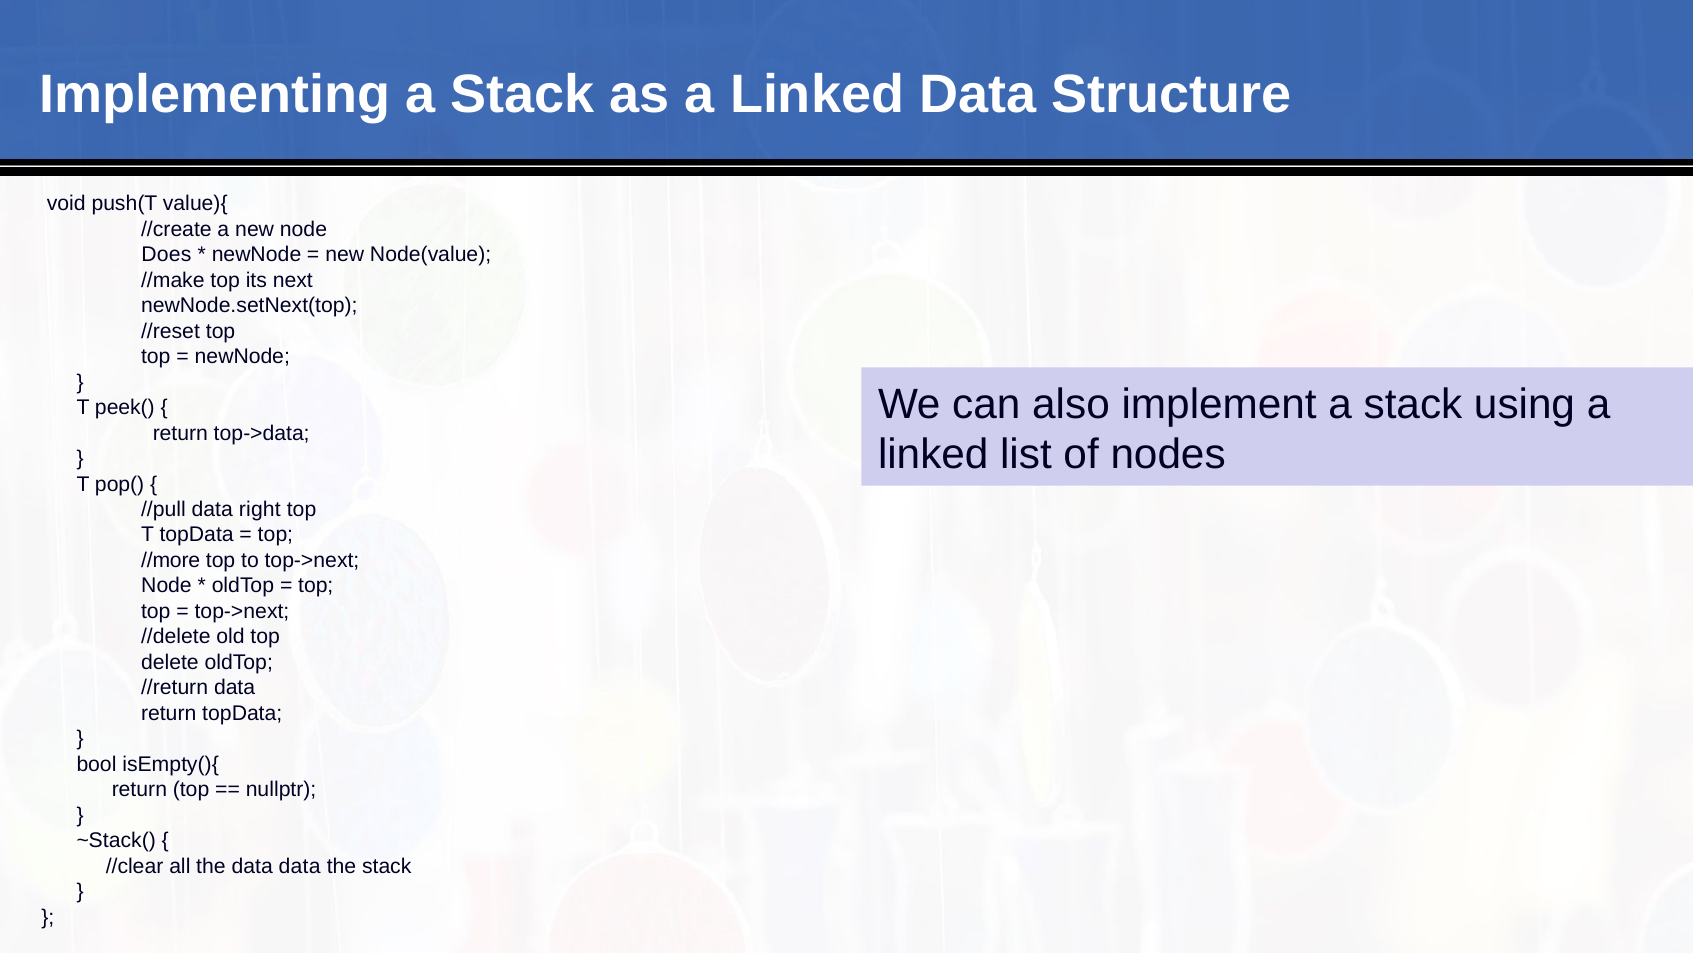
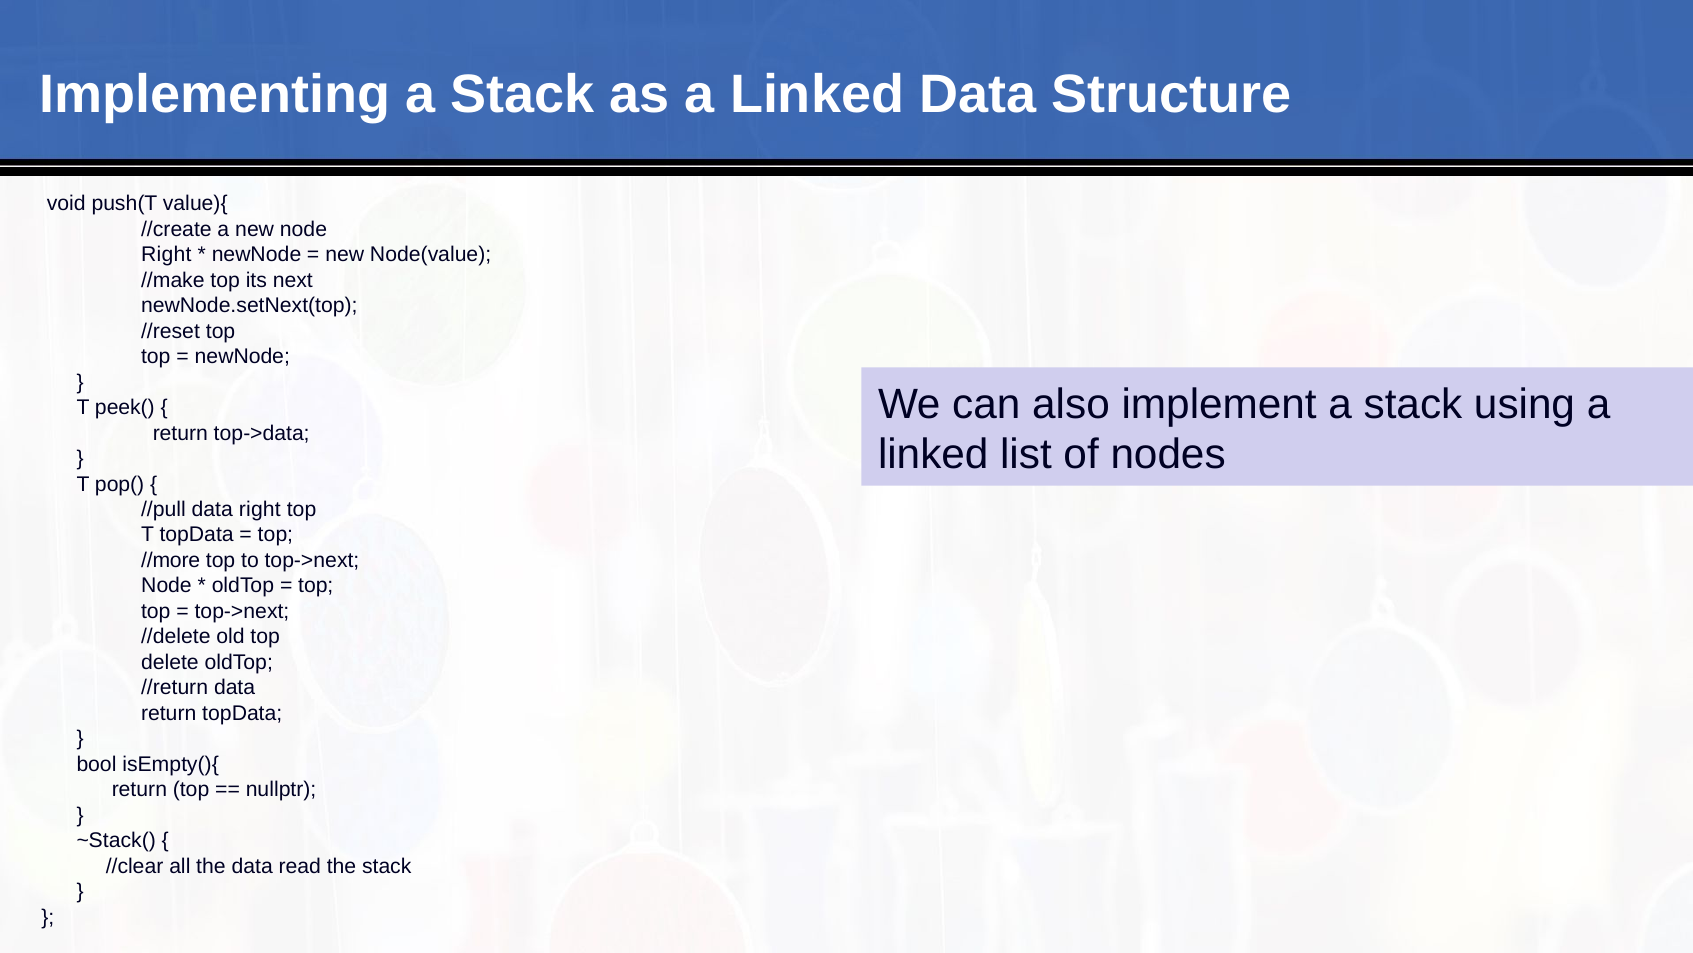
Does at (166, 255): Does -> Right
data data: data -> read
